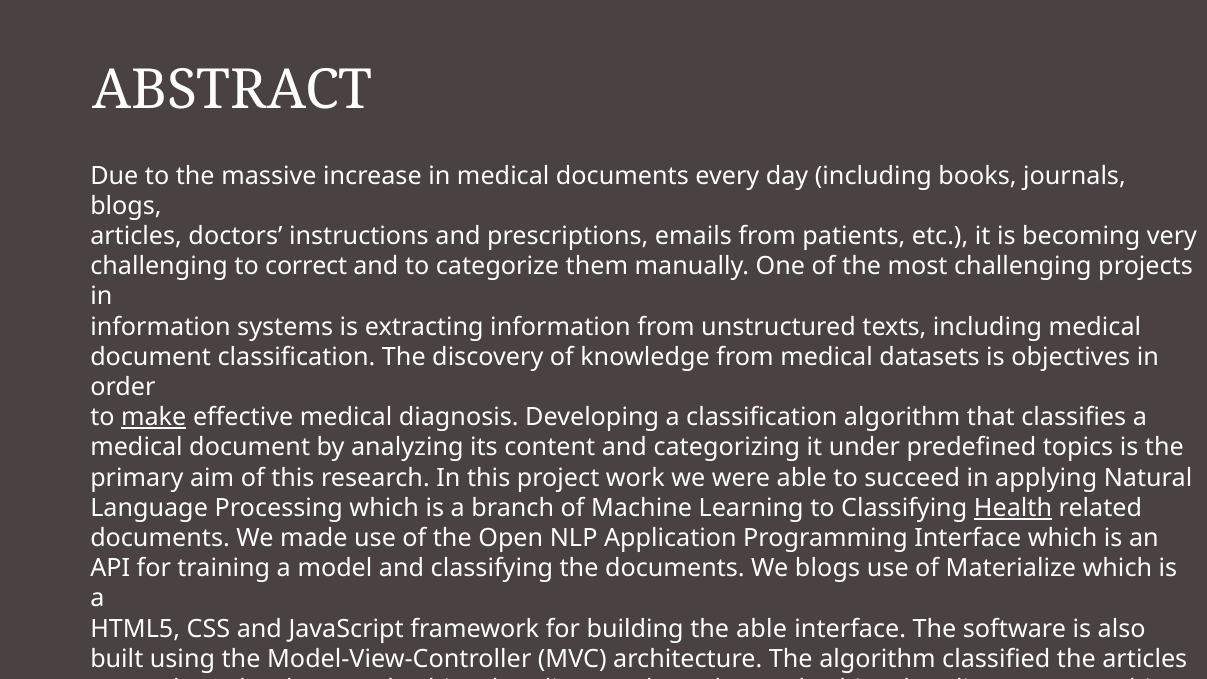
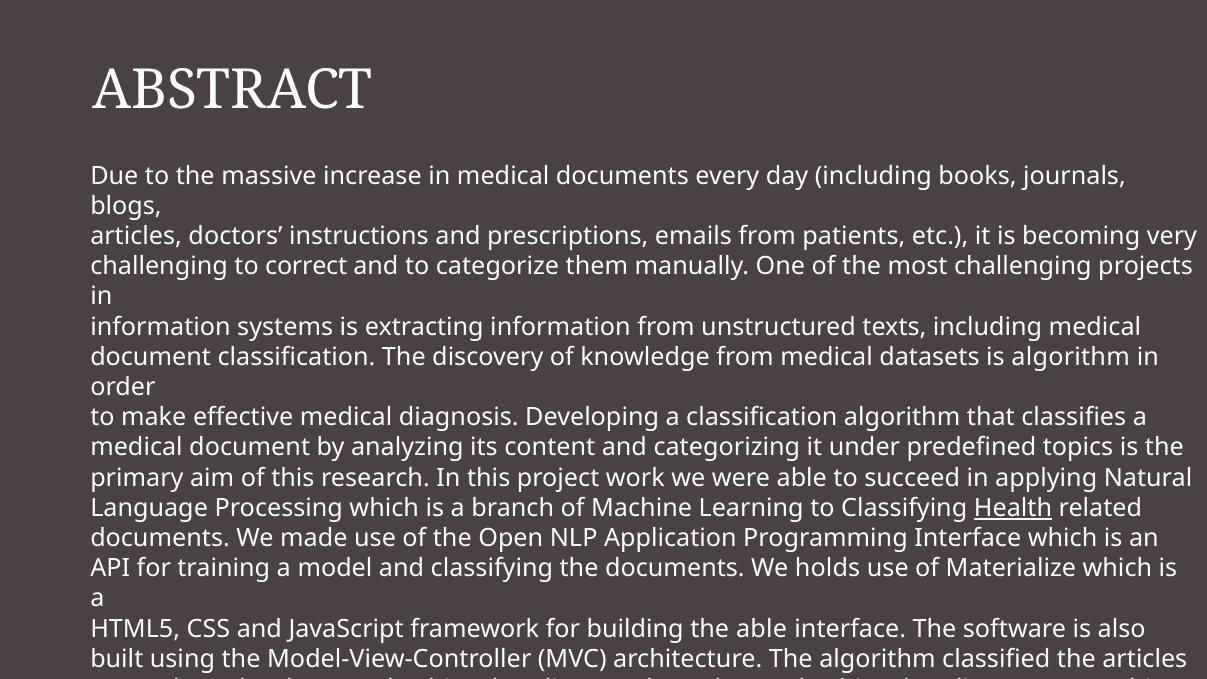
is objectives: objectives -> algorithm
make underline: present -> none
We blogs: blogs -> holds
